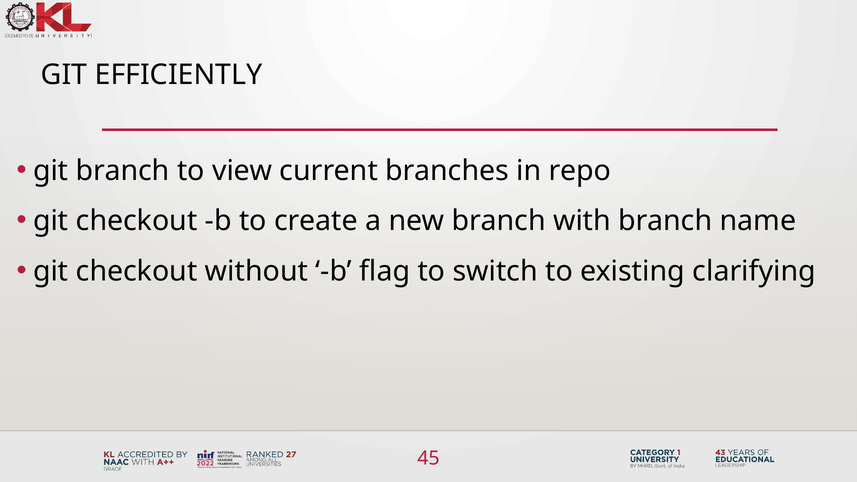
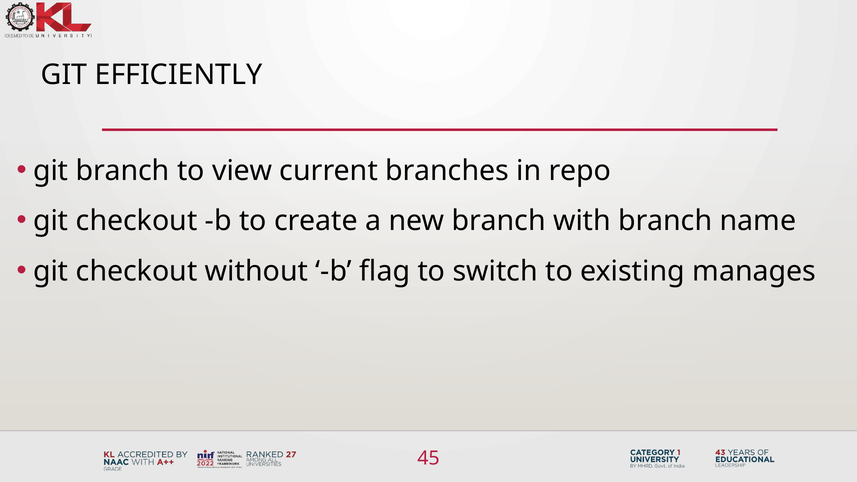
clarifying: clarifying -> manages
